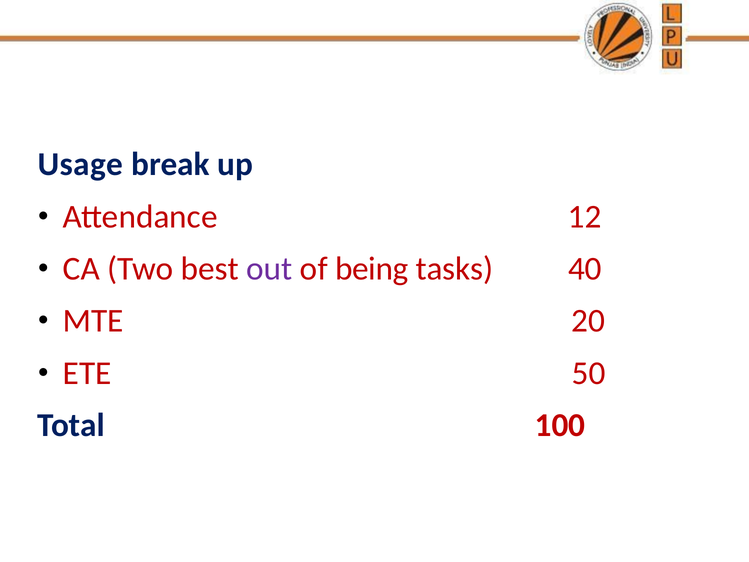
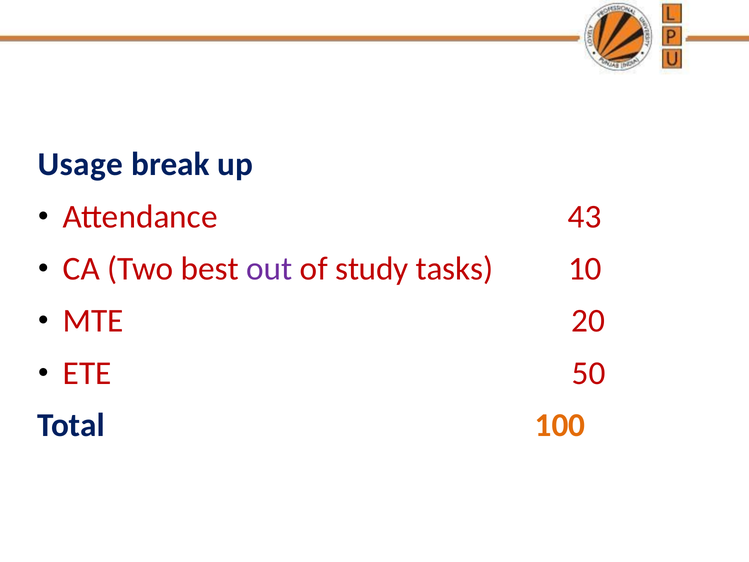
12: 12 -> 43
being: being -> study
40: 40 -> 10
100 colour: red -> orange
